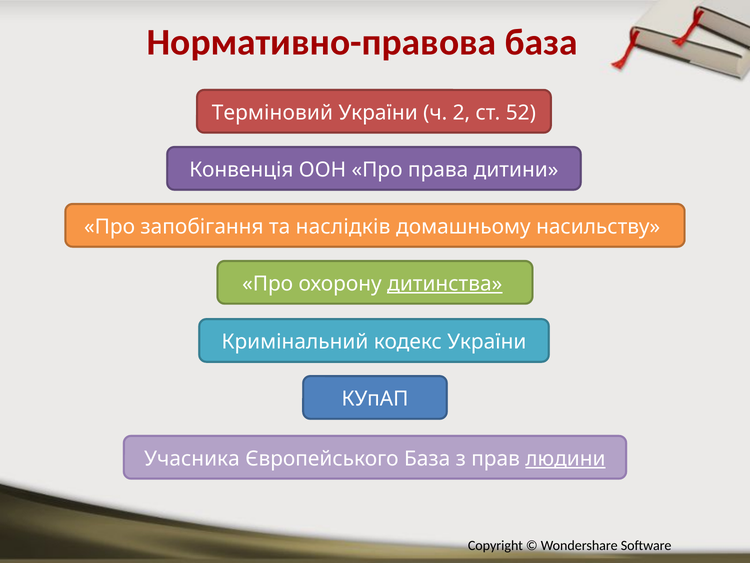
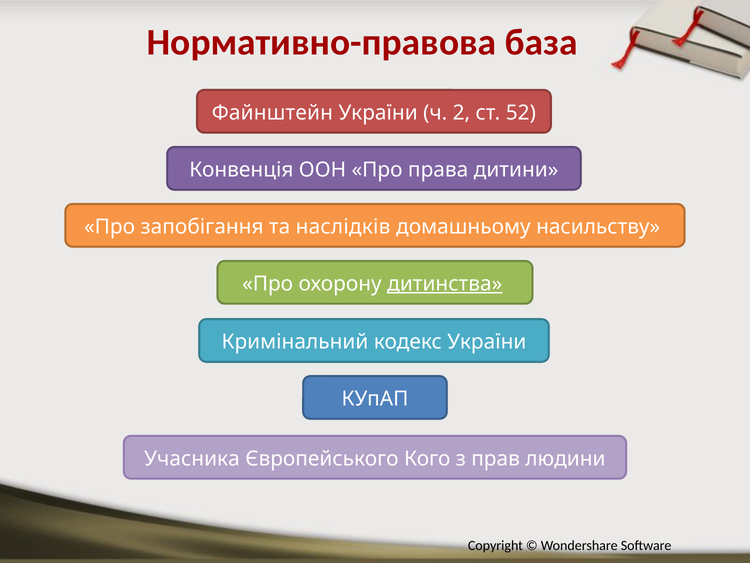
Терміновий: Терміновий -> Файнштейн
Європейського База: База -> Кого
людини underline: present -> none
